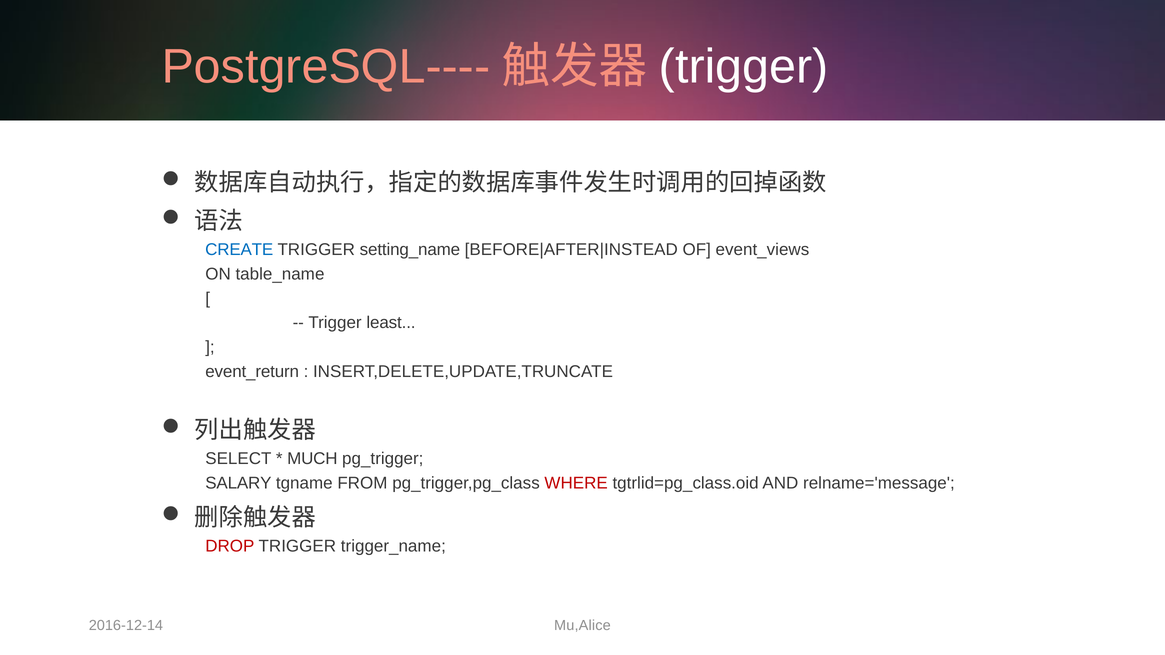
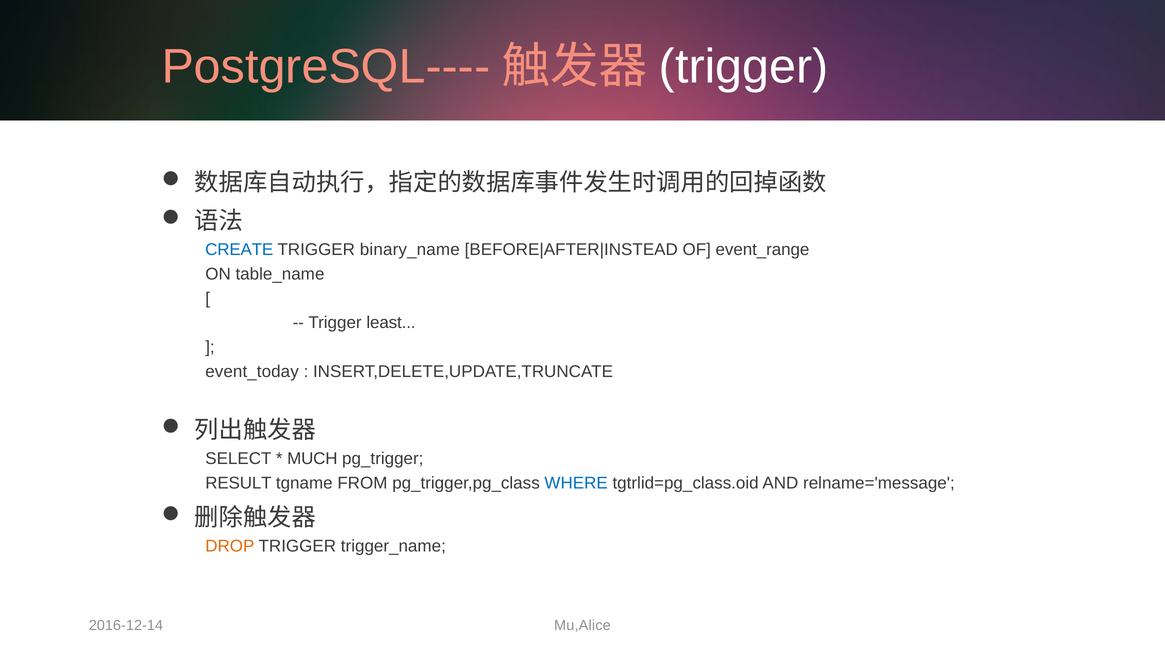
setting_name: setting_name -> binary_name
event_views: event_views -> event_range
event_return: event_return -> event_today
SALARY: SALARY -> RESULT
WHERE colour: red -> blue
DROP colour: red -> orange
